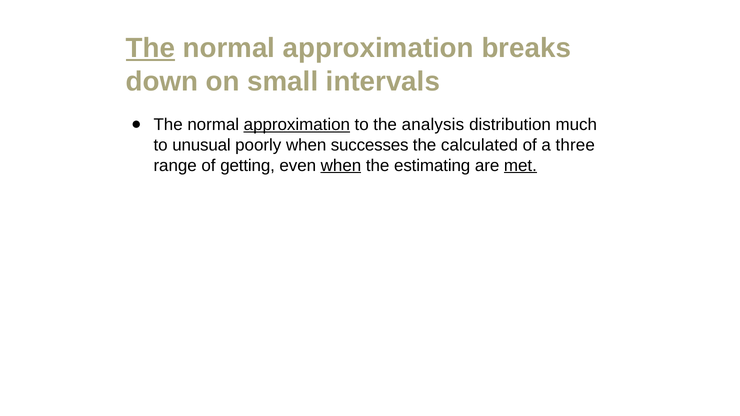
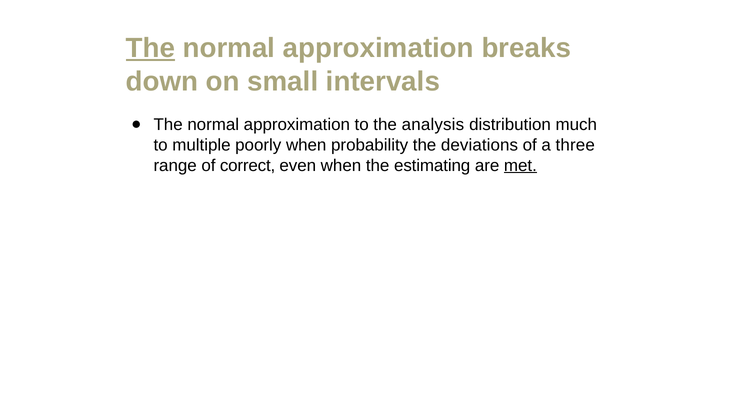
approximation at (297, 125) underline: present -> none
unusual: unusual -> multiple
successes: successes -> probability
calculated: calculated -> deviations
getting: getting -> correct
when at (341, 166) underline: present -> none
